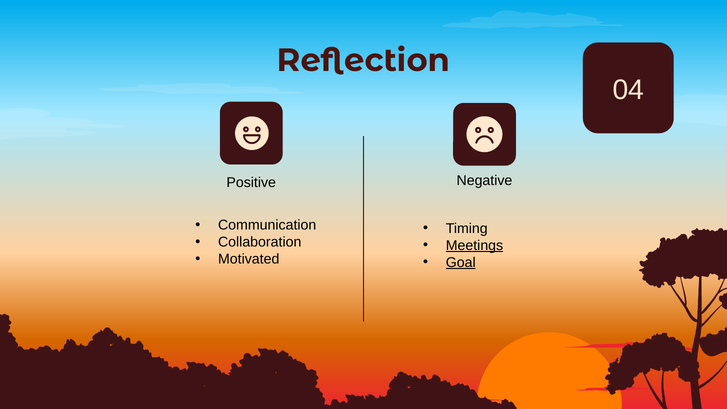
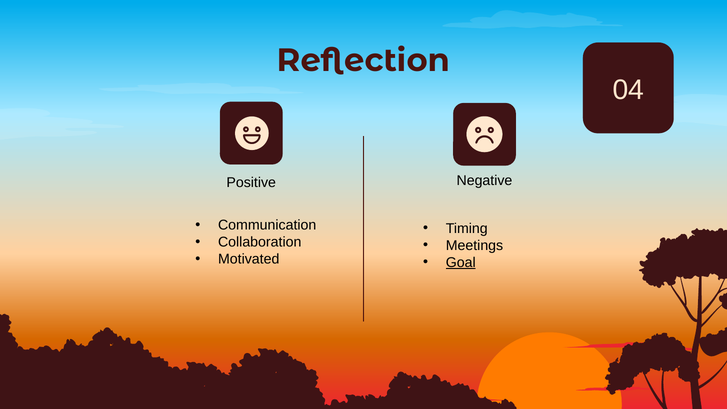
Meetings underline: present -> none
